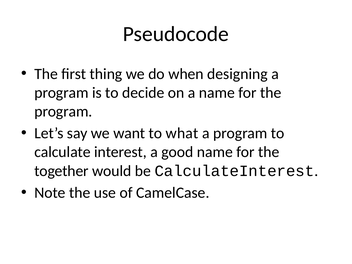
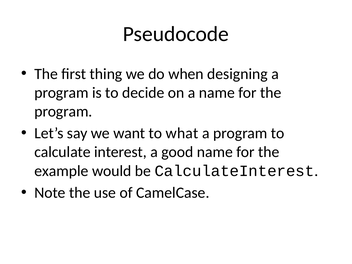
together: together -> example
